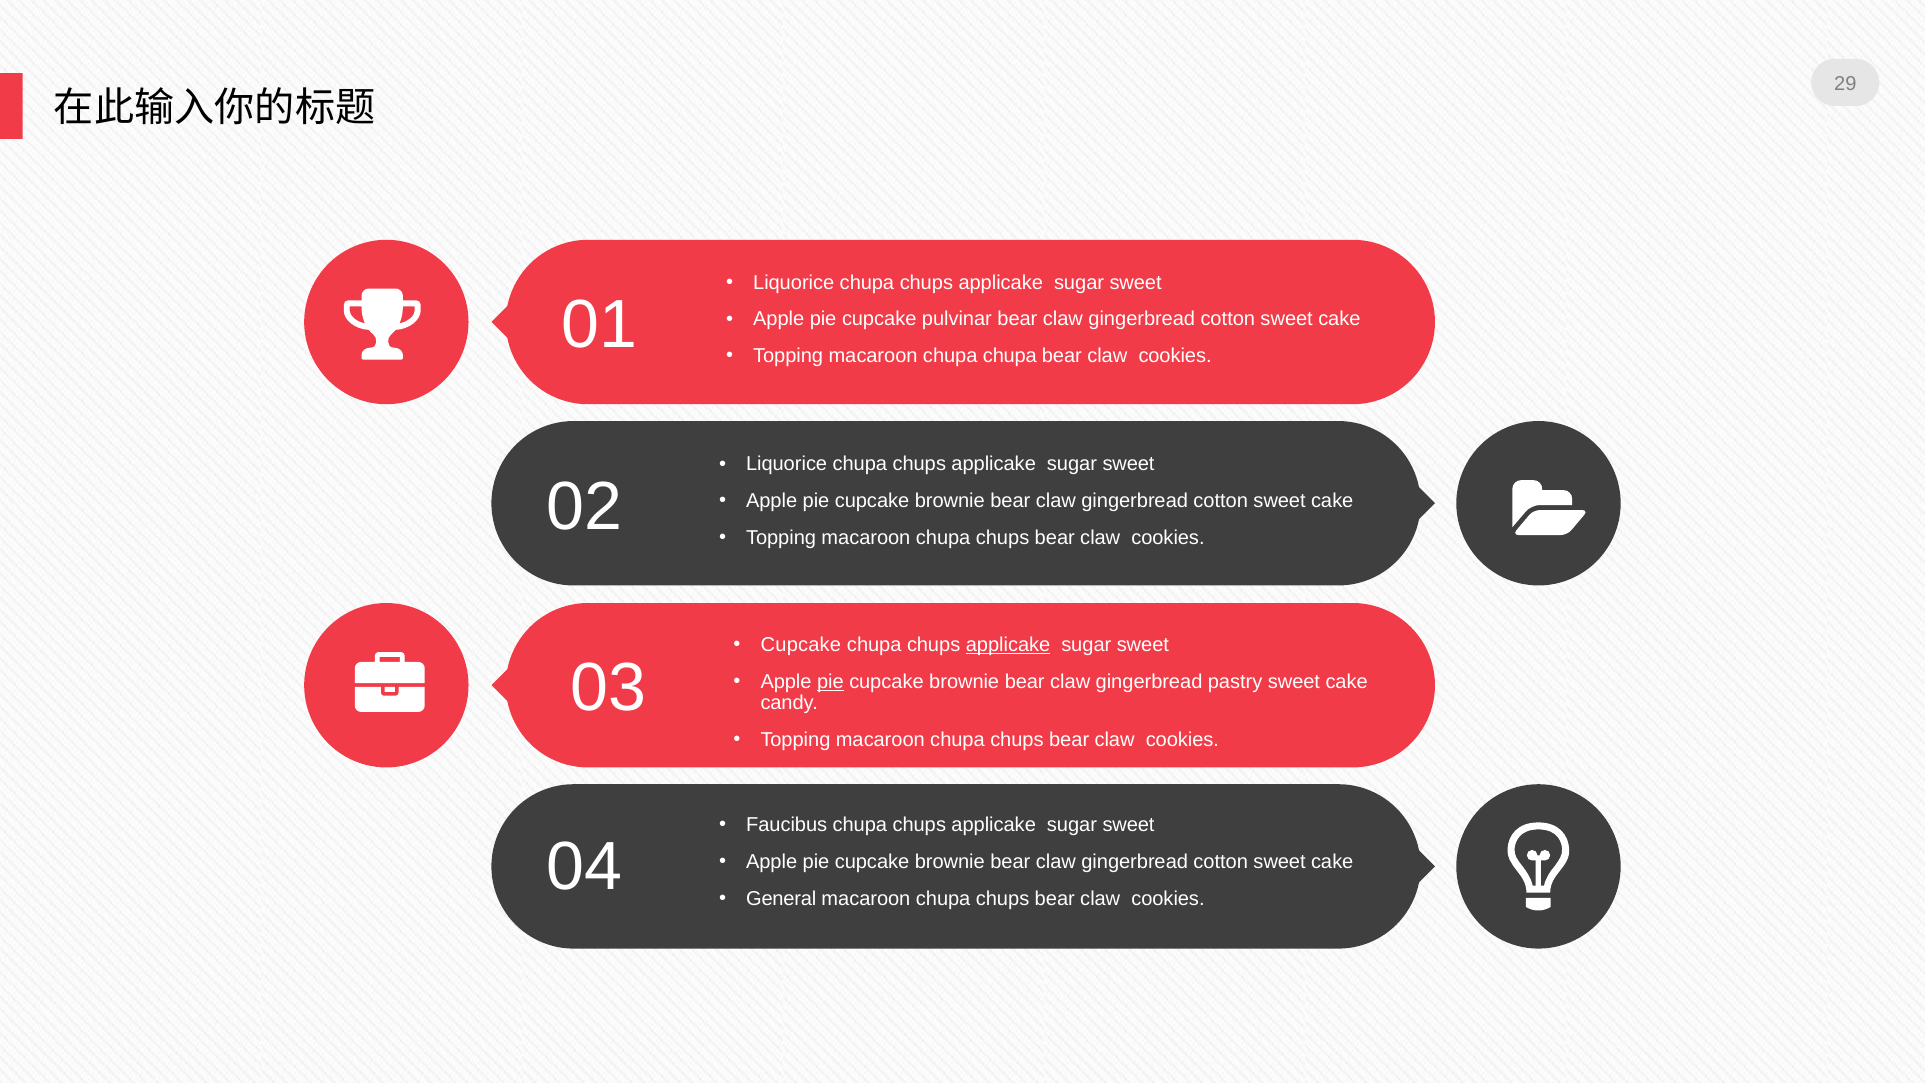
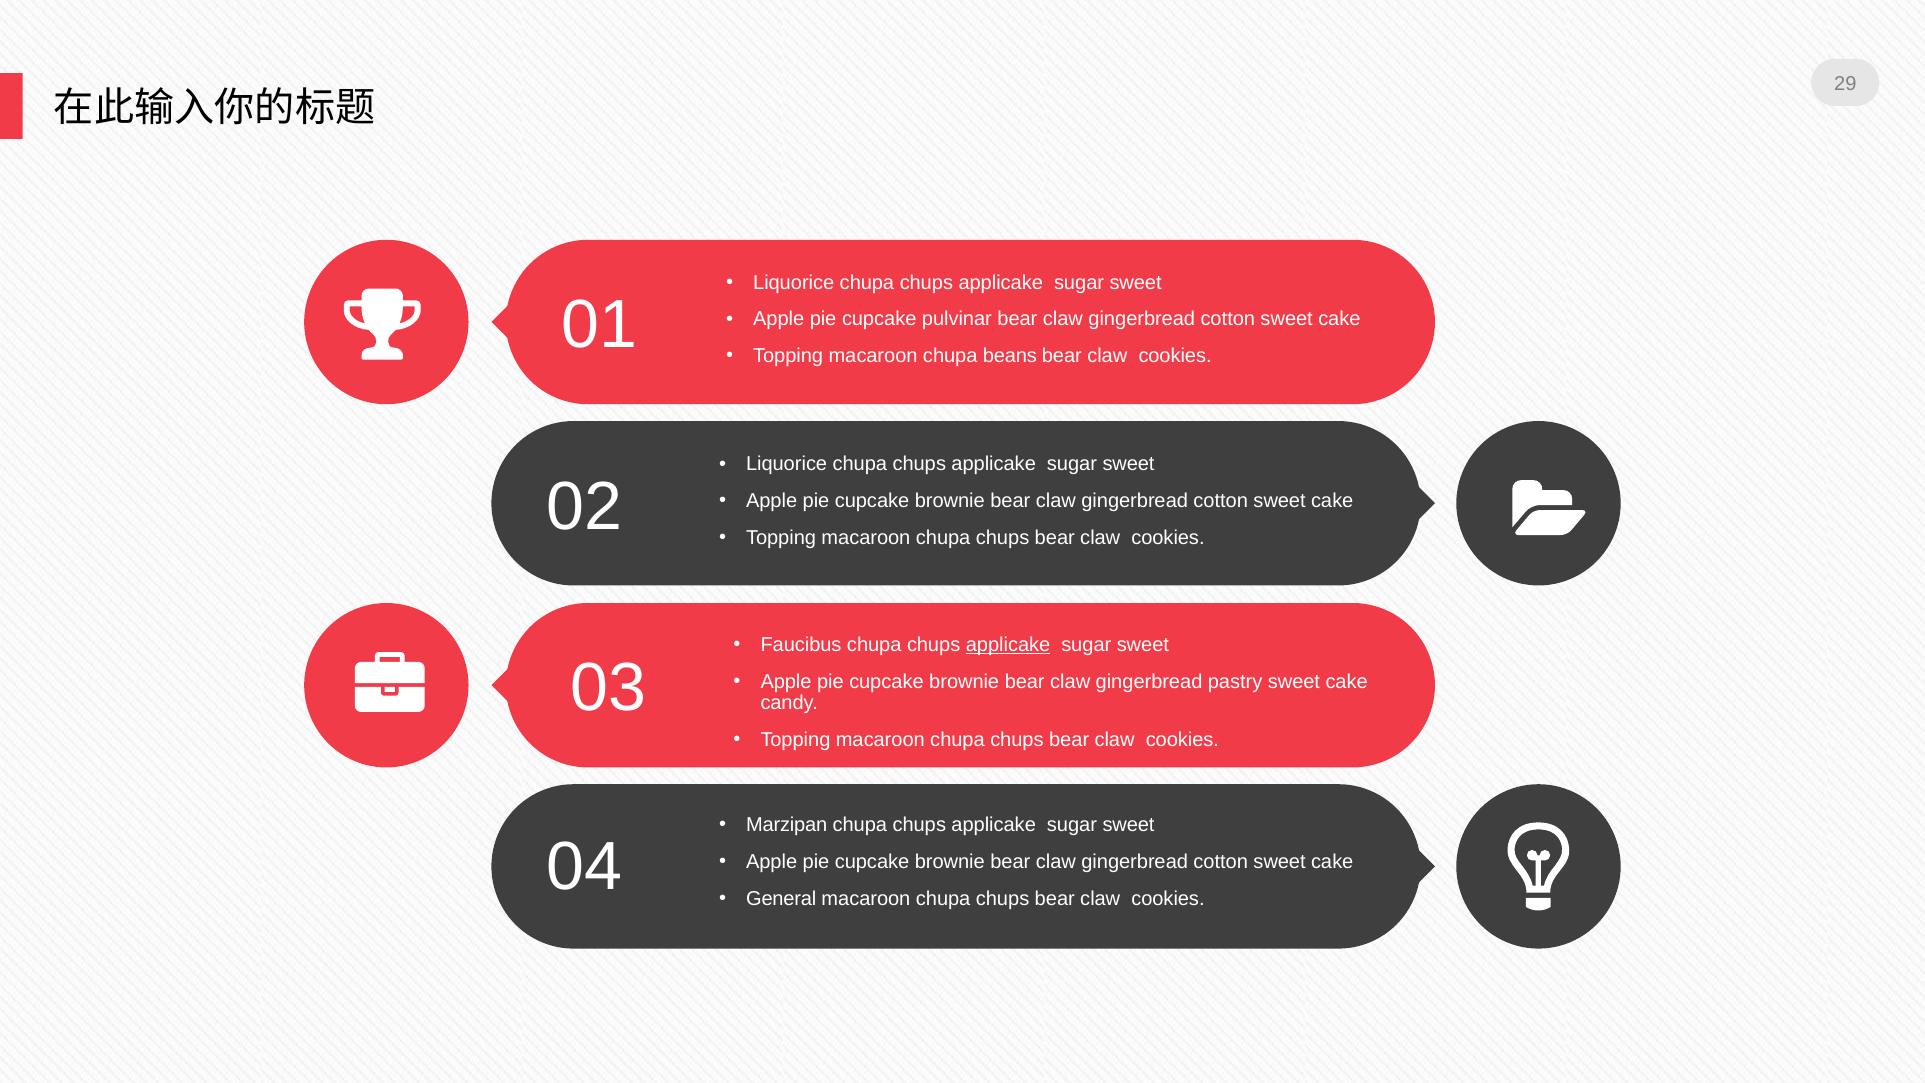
chupa chupa: chupa -> beans
Cupcake at (801, 645): Cupcake -> Faucibus
pie at (830, 681) underline: present -> none
Faucibus: Faucibus -> Marzipan
